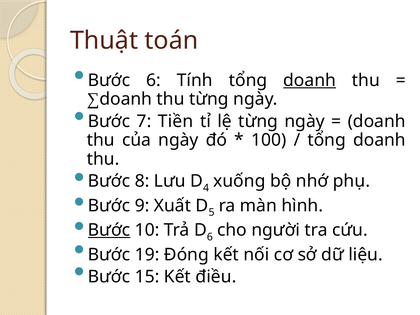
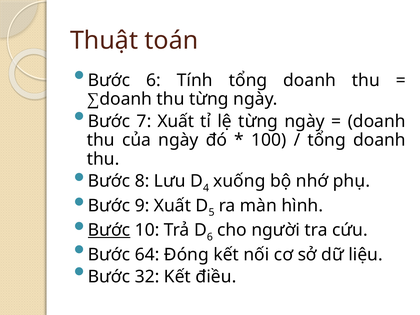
doanh at (310, 80) underline: present -> none
7 Tiền: Tiền -> Xuất
19: 19 -> 64
15: 15 -> 32
